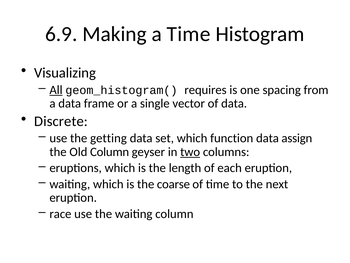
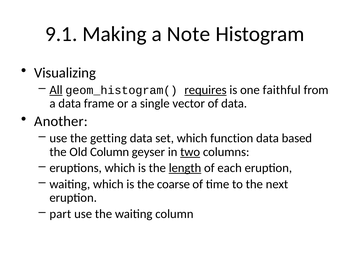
6.9: 6.9 -> 9.1
a Time: Time -> Note
requires underline: none -> present
spacing: spacing -> faithful
Discrete: Discrete -> Another
assign: assign -> based
length underline: none -> present
race: race -> part
